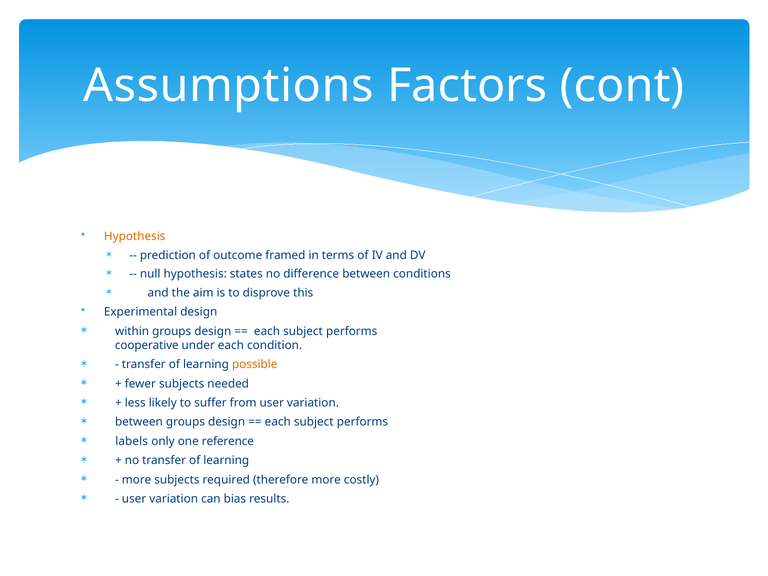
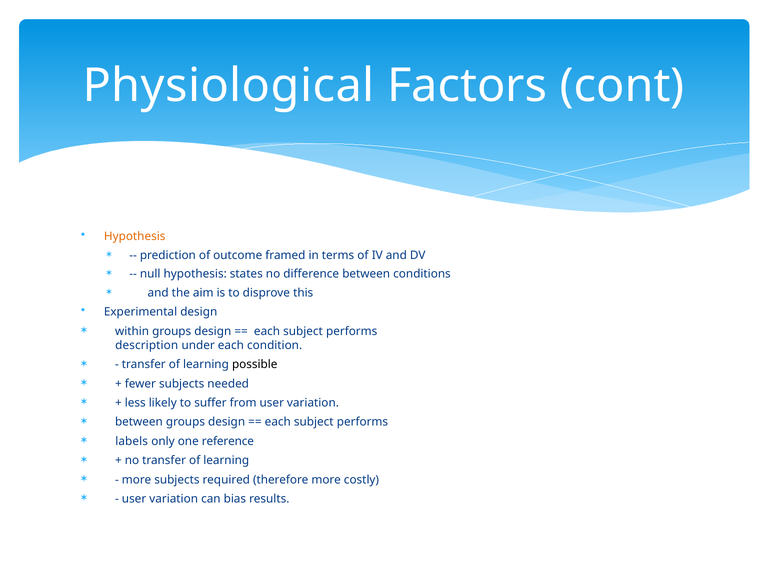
Assumptions: Assumptions -> Physiological
cooperative: cooperative -> description
possible colour: orange -> black
